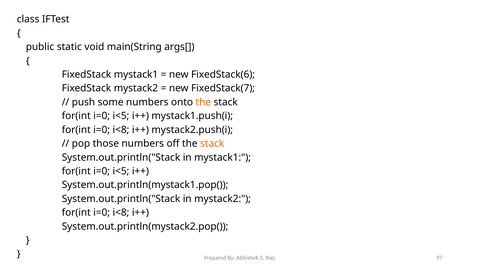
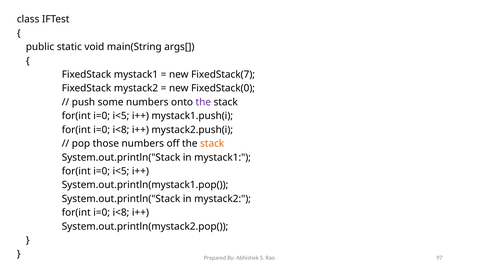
FixedStack(6: FixedStack(6 -> FixedStack(7
FixedStack(7: FixedStack(7 -> FixedStack(0
the at (203, 102) colour: orange -> purple
